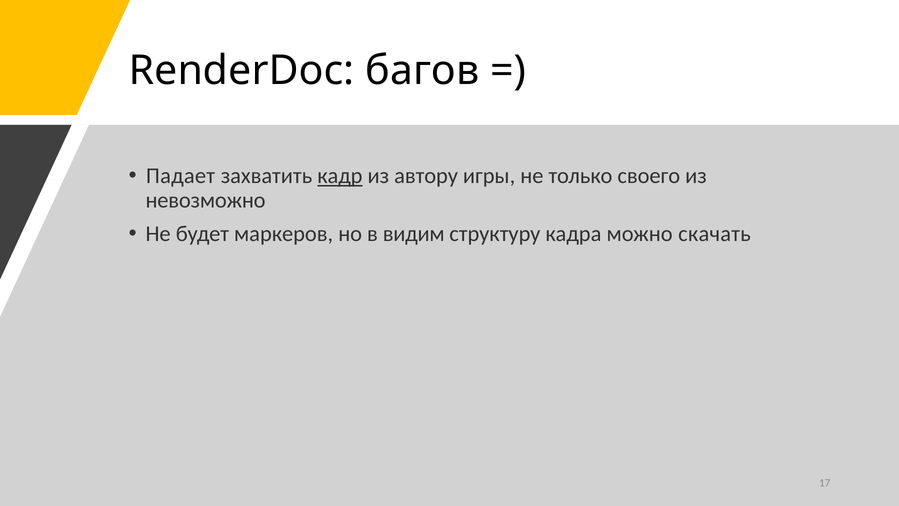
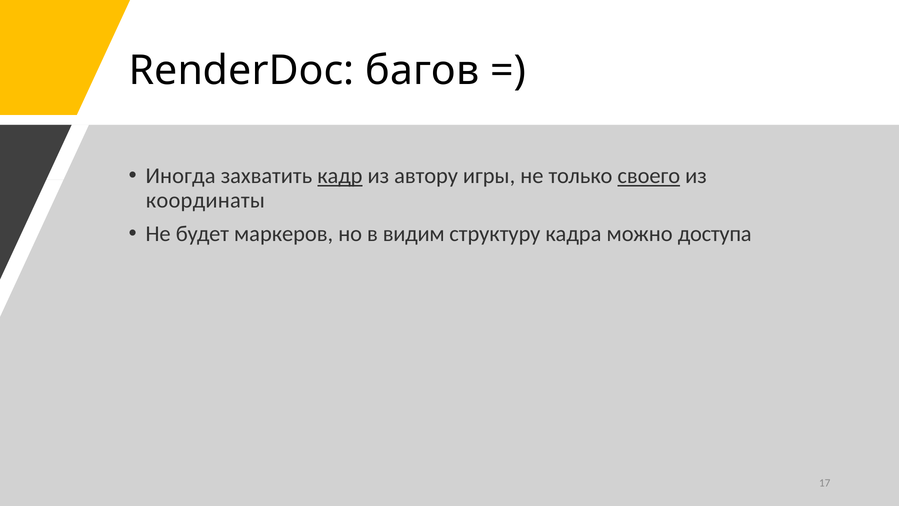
Падает: Падает -> Иногда
своего underline: none -> present
невозможно: невозможно -> координаты
скачать: скачать -> доступа
